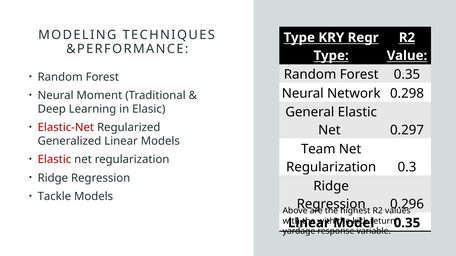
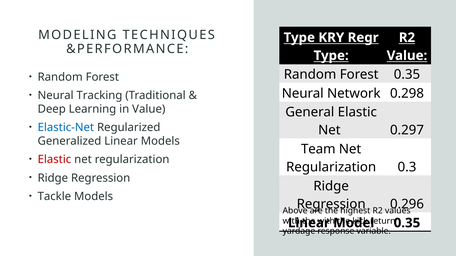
Moment: Moment -> Tracking
in Elasic: Elasic -> Value
Elastic-Net colour: red -> blue
